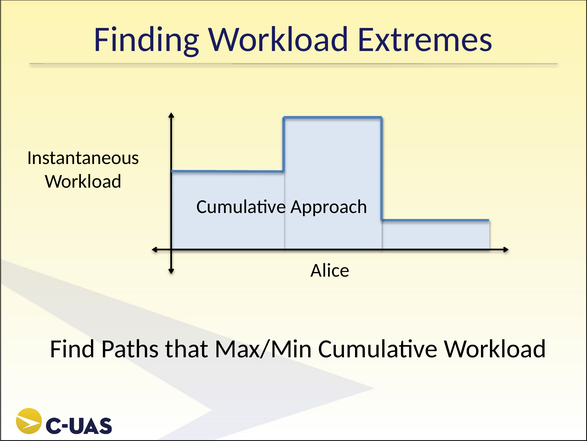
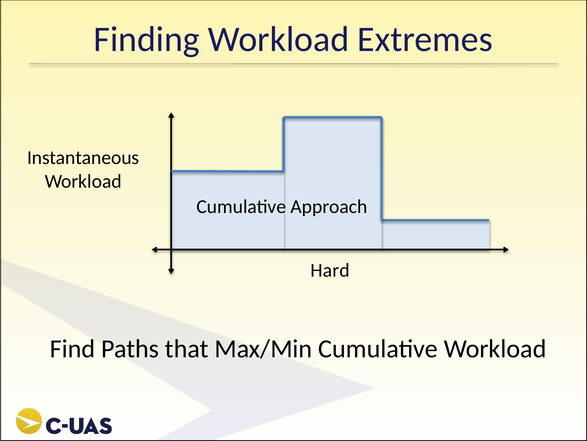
Alice: Alice -> Hard
